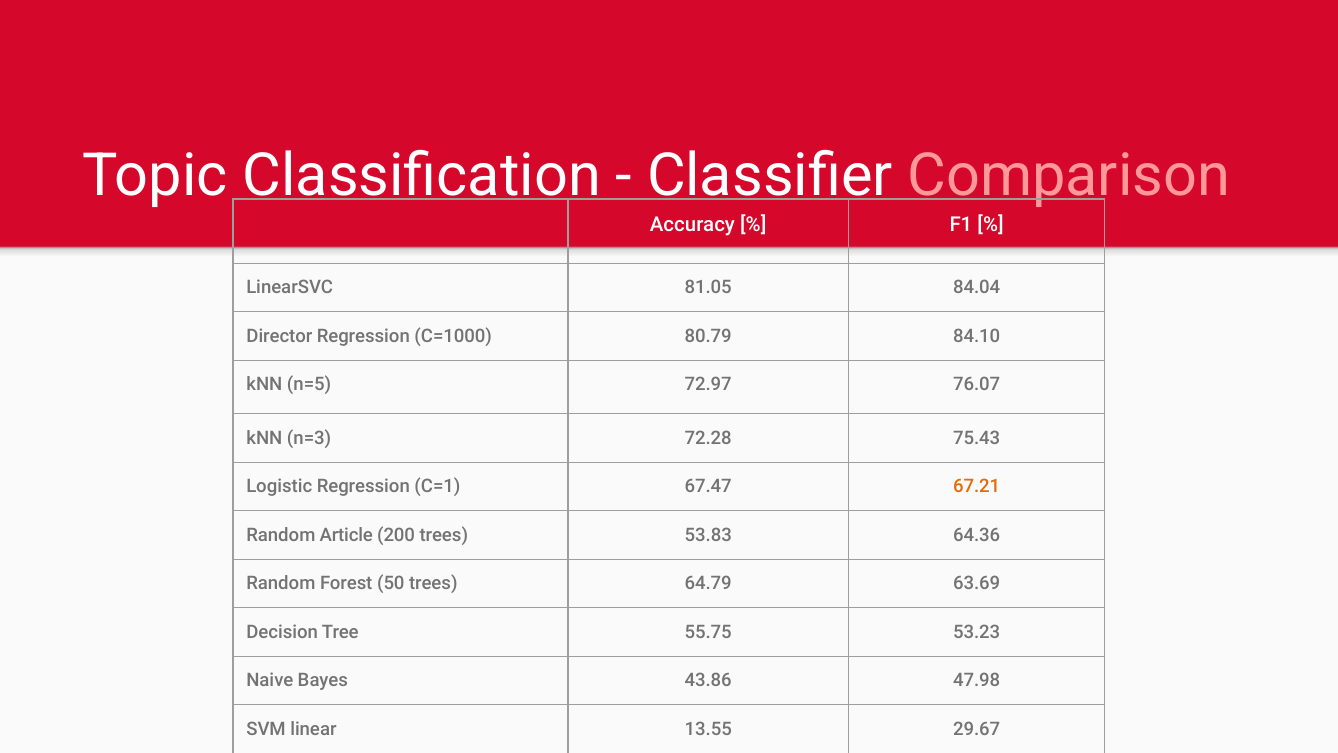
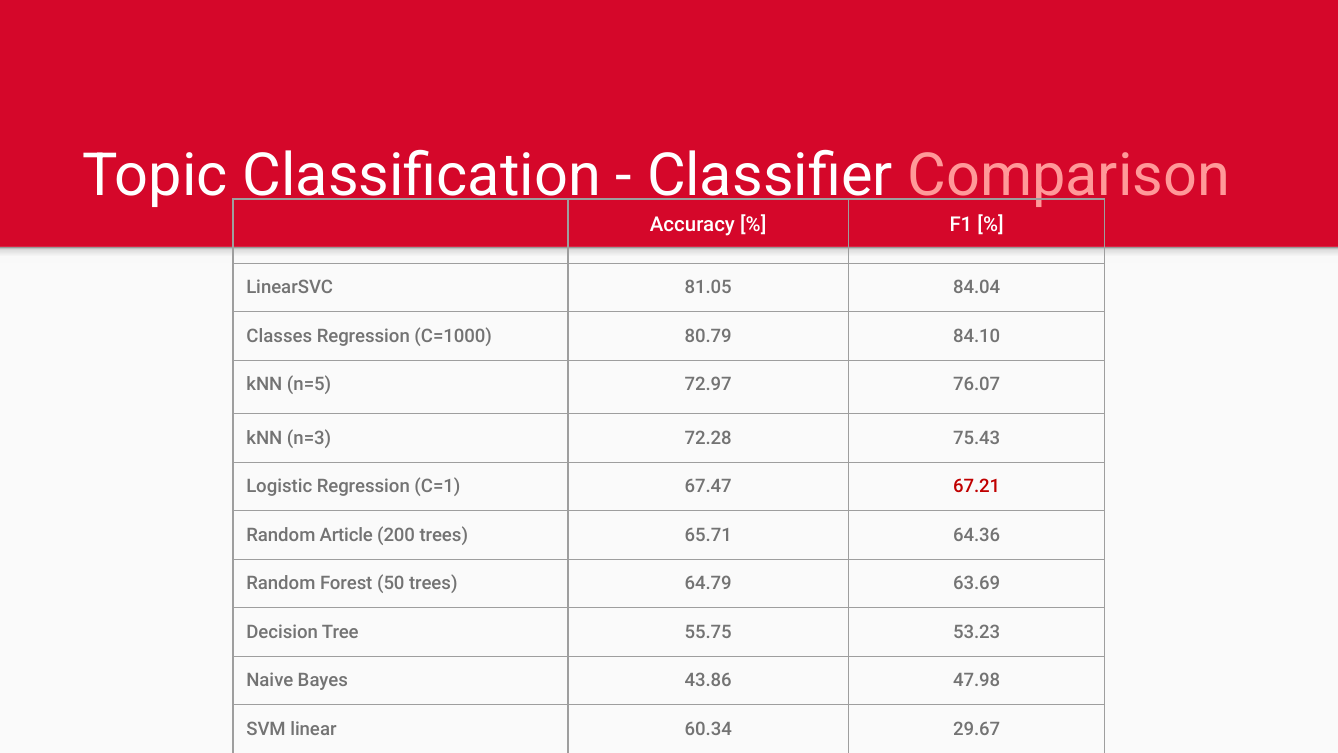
Director: Director -> Classes
67.21 colour: orange -> red
53.83: 53.83 -> 65.71
13.55: 13.55 -> 60.34
